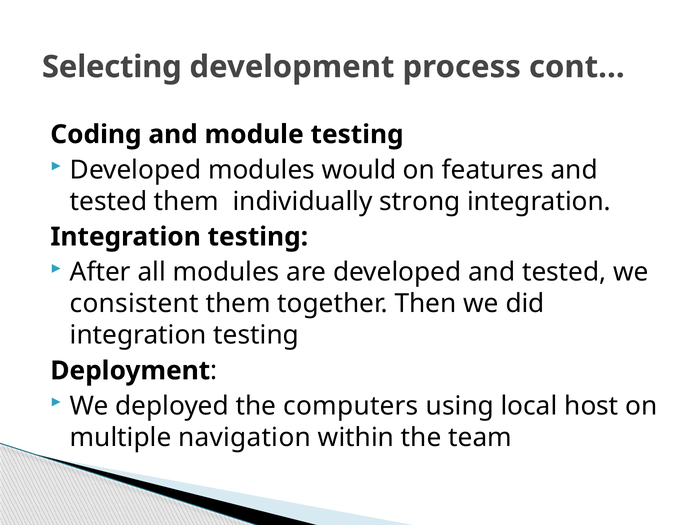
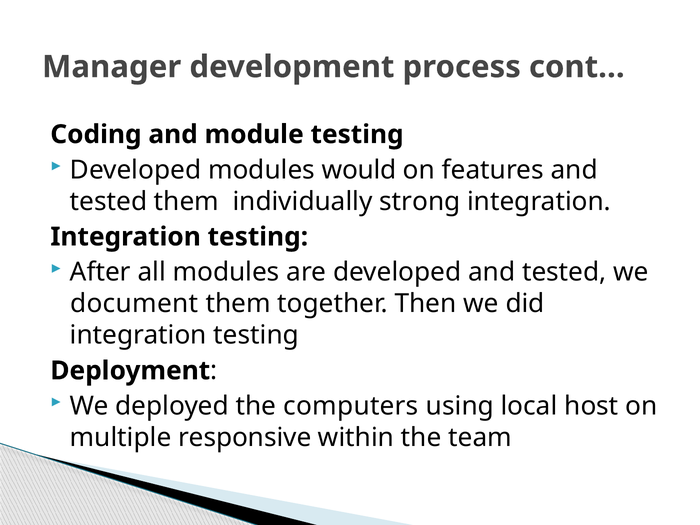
Selecting: Selecting -> Manager
consistent: consistent -> document
navigation: navigation -> responsive
